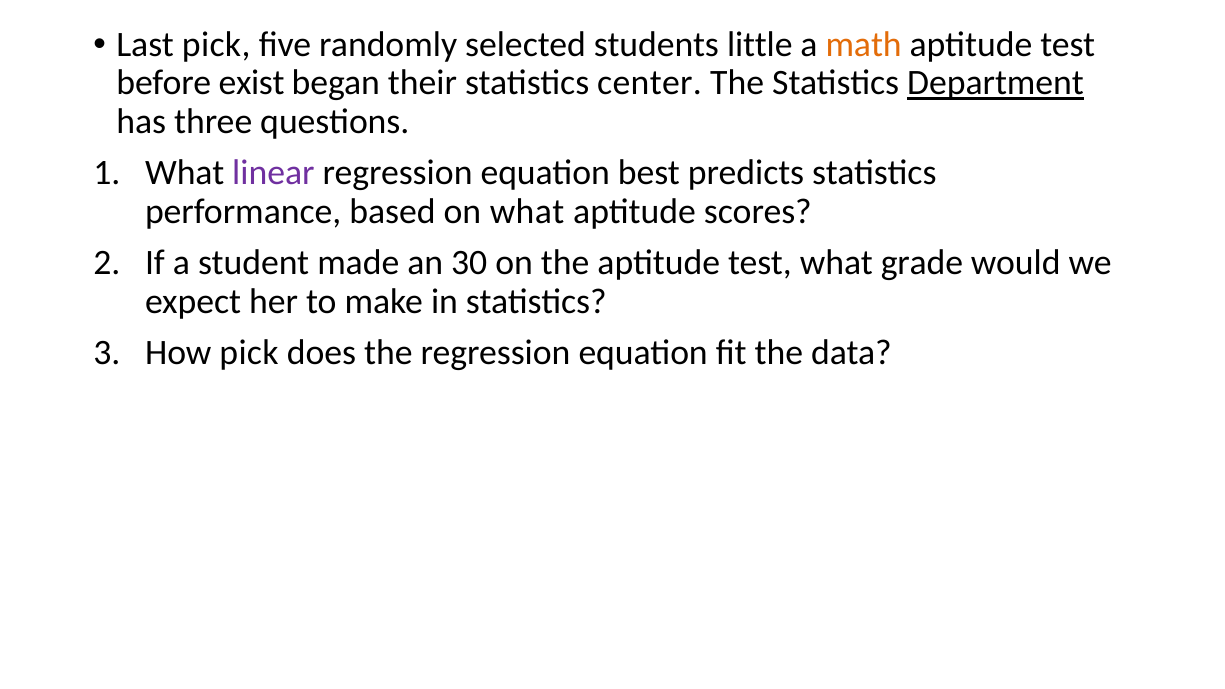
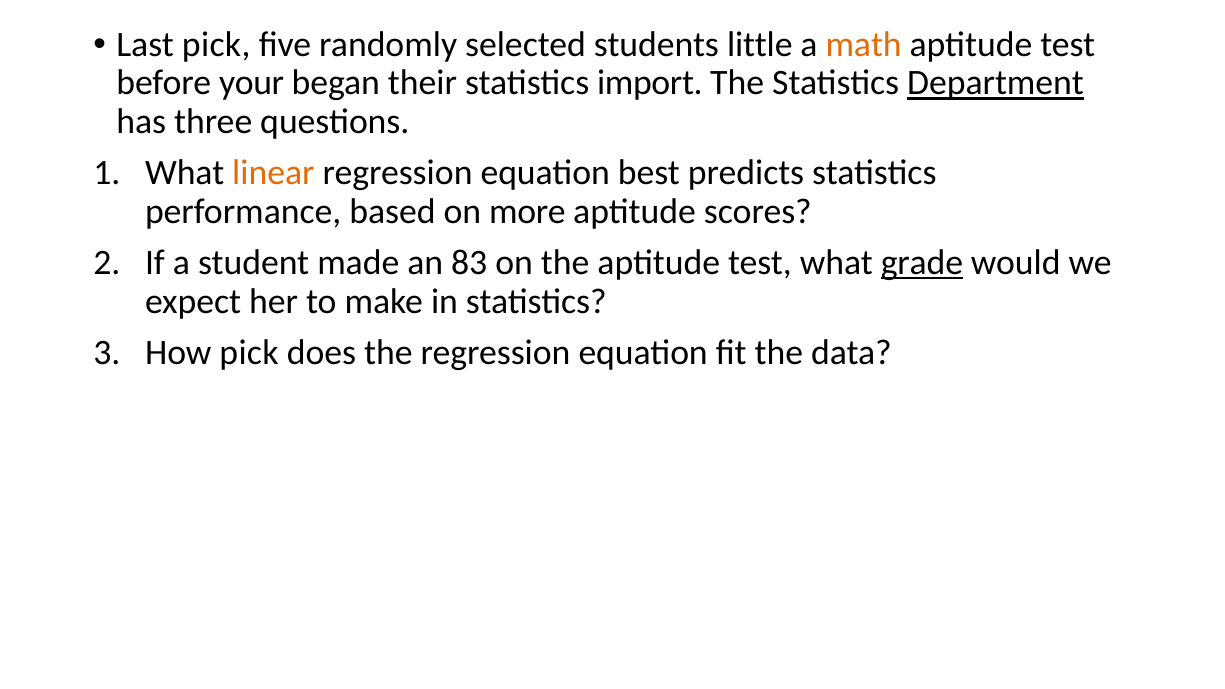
exist: exist -> your
center: center -> import
linear colour: purple -> orange
on what: what -> more
30: 30 -> 83
grade underline: none -> present
